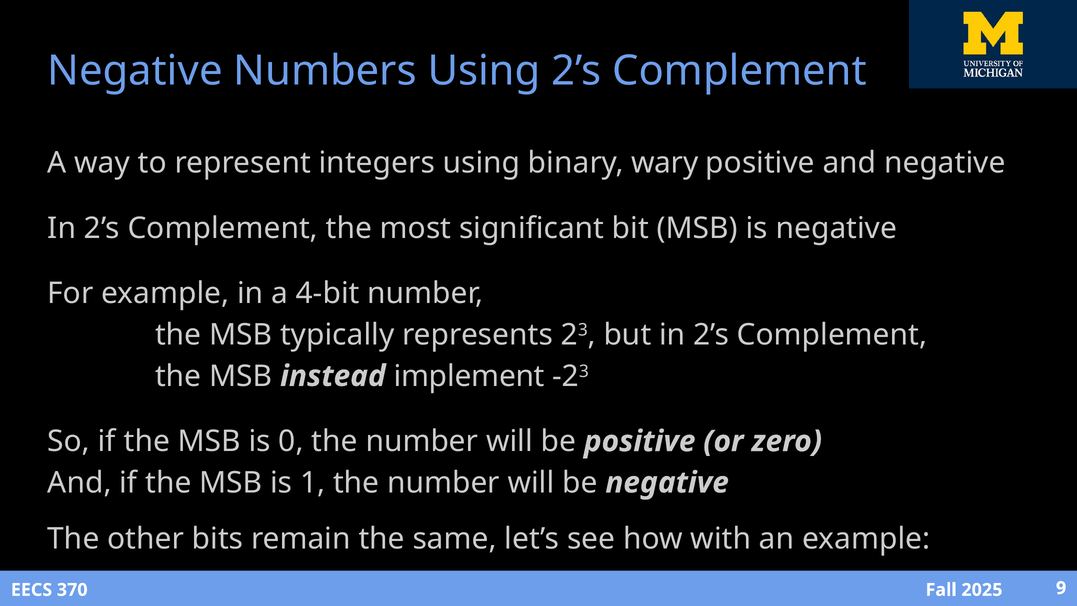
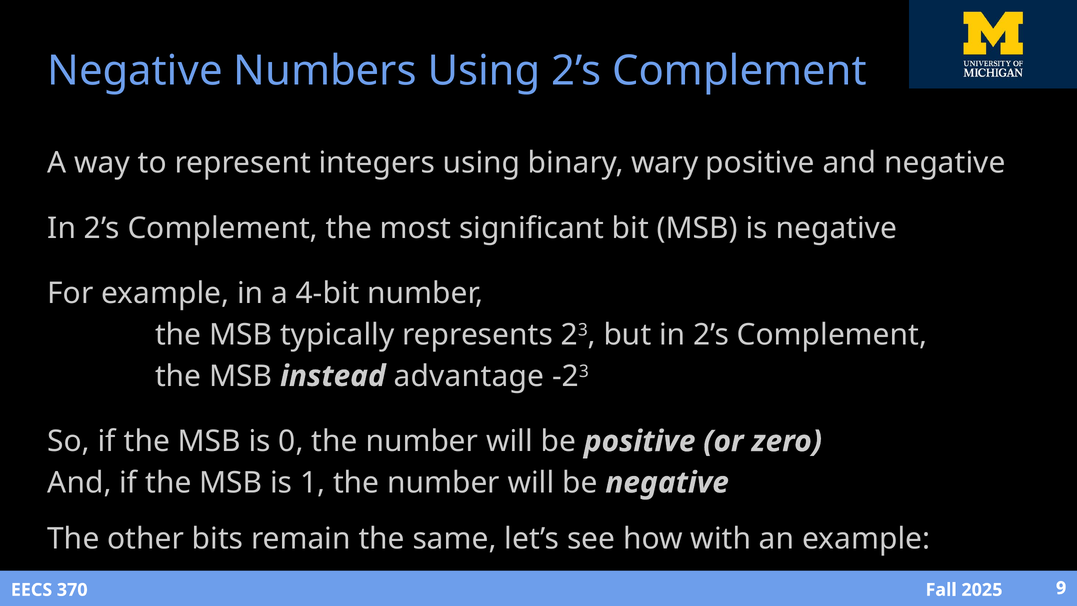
implement: implement -> advantage
